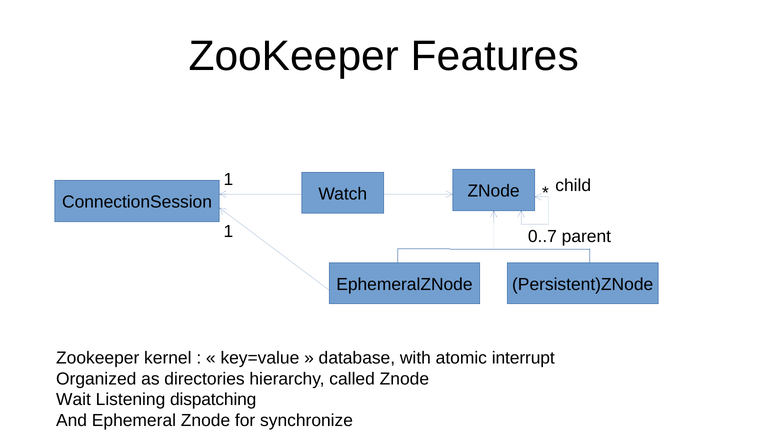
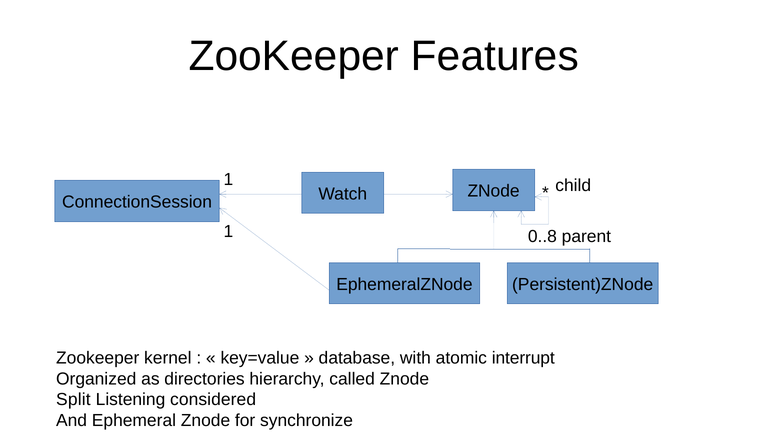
0..7: 0..7 -> 0..8
Wait: Wait -> Split
dispatching: dispatching -> considered
